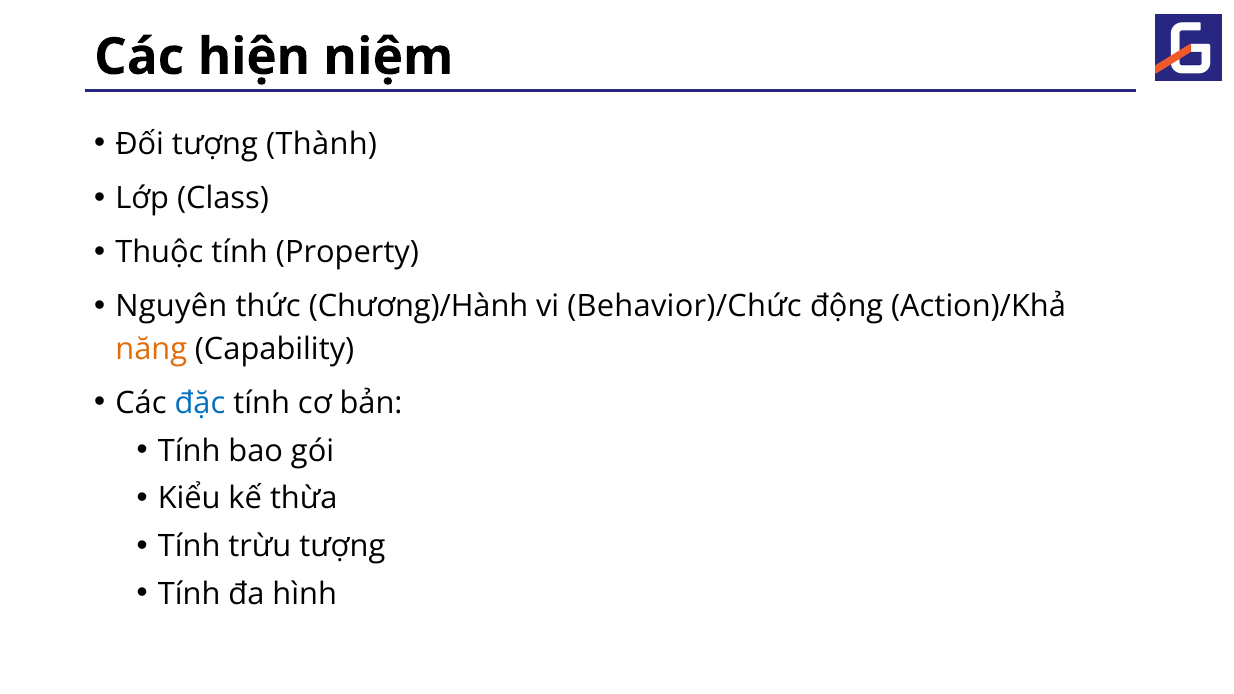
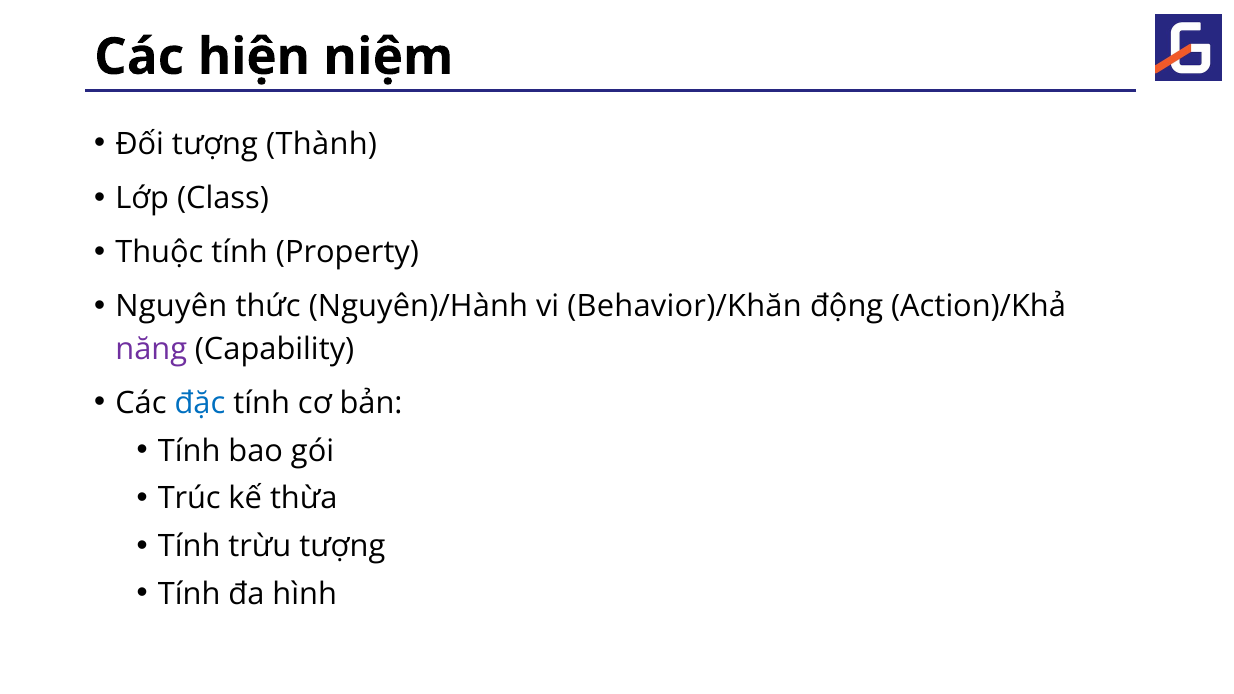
Chương)/Hành: Chương)/Hành -> Nguyên)/Hành
Behavior)/Chức: Behavior)/Chức -> Behavior)/Khăn
năng colour: orange -> purple
Kiểu: Kiểu -> Trúc
